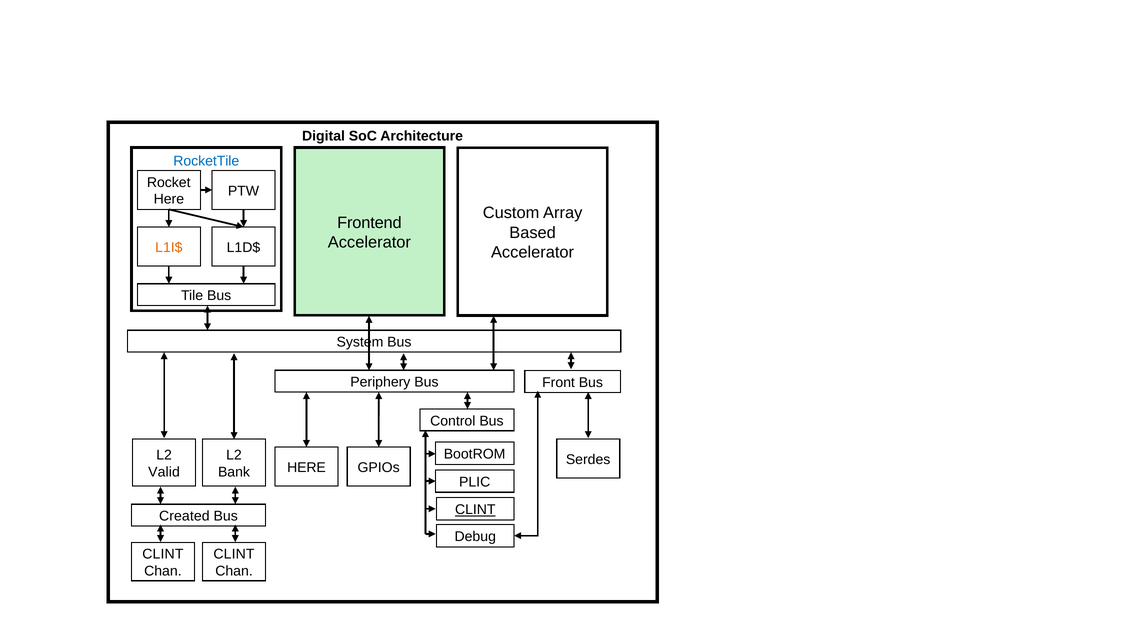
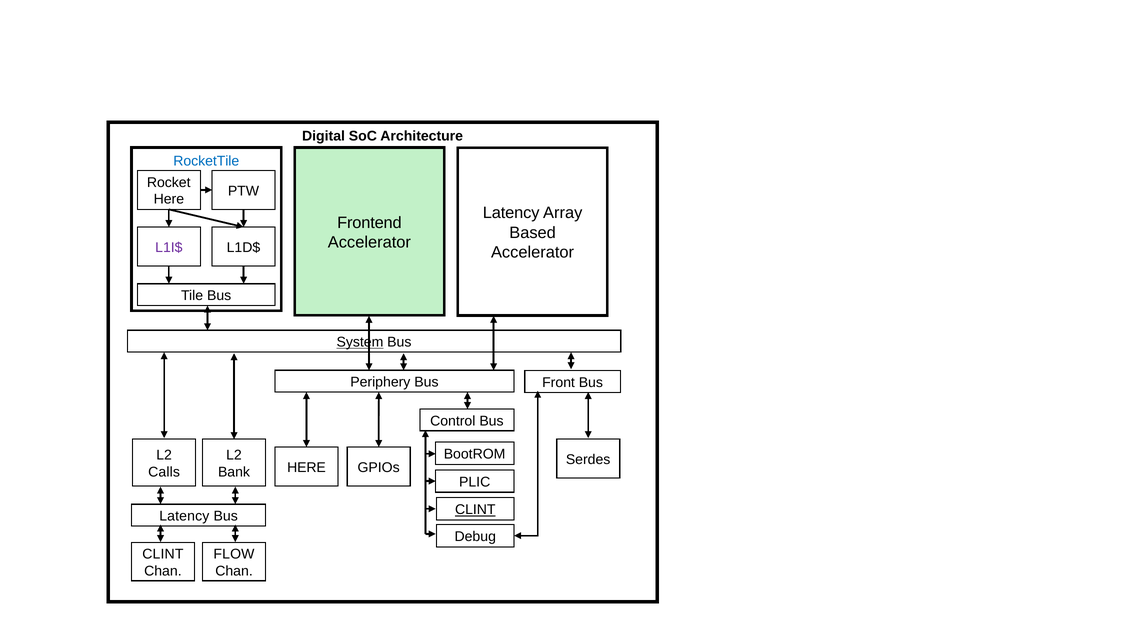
Custom at (511, 213): Custom -> Latency
L1I$ colour: orange -> purple
System underline: none -> present
Valid: Valid -> Calls
Created at (184, 516): Created -> Latency
CLINT at (234, 554): CLINT -> FLOW
